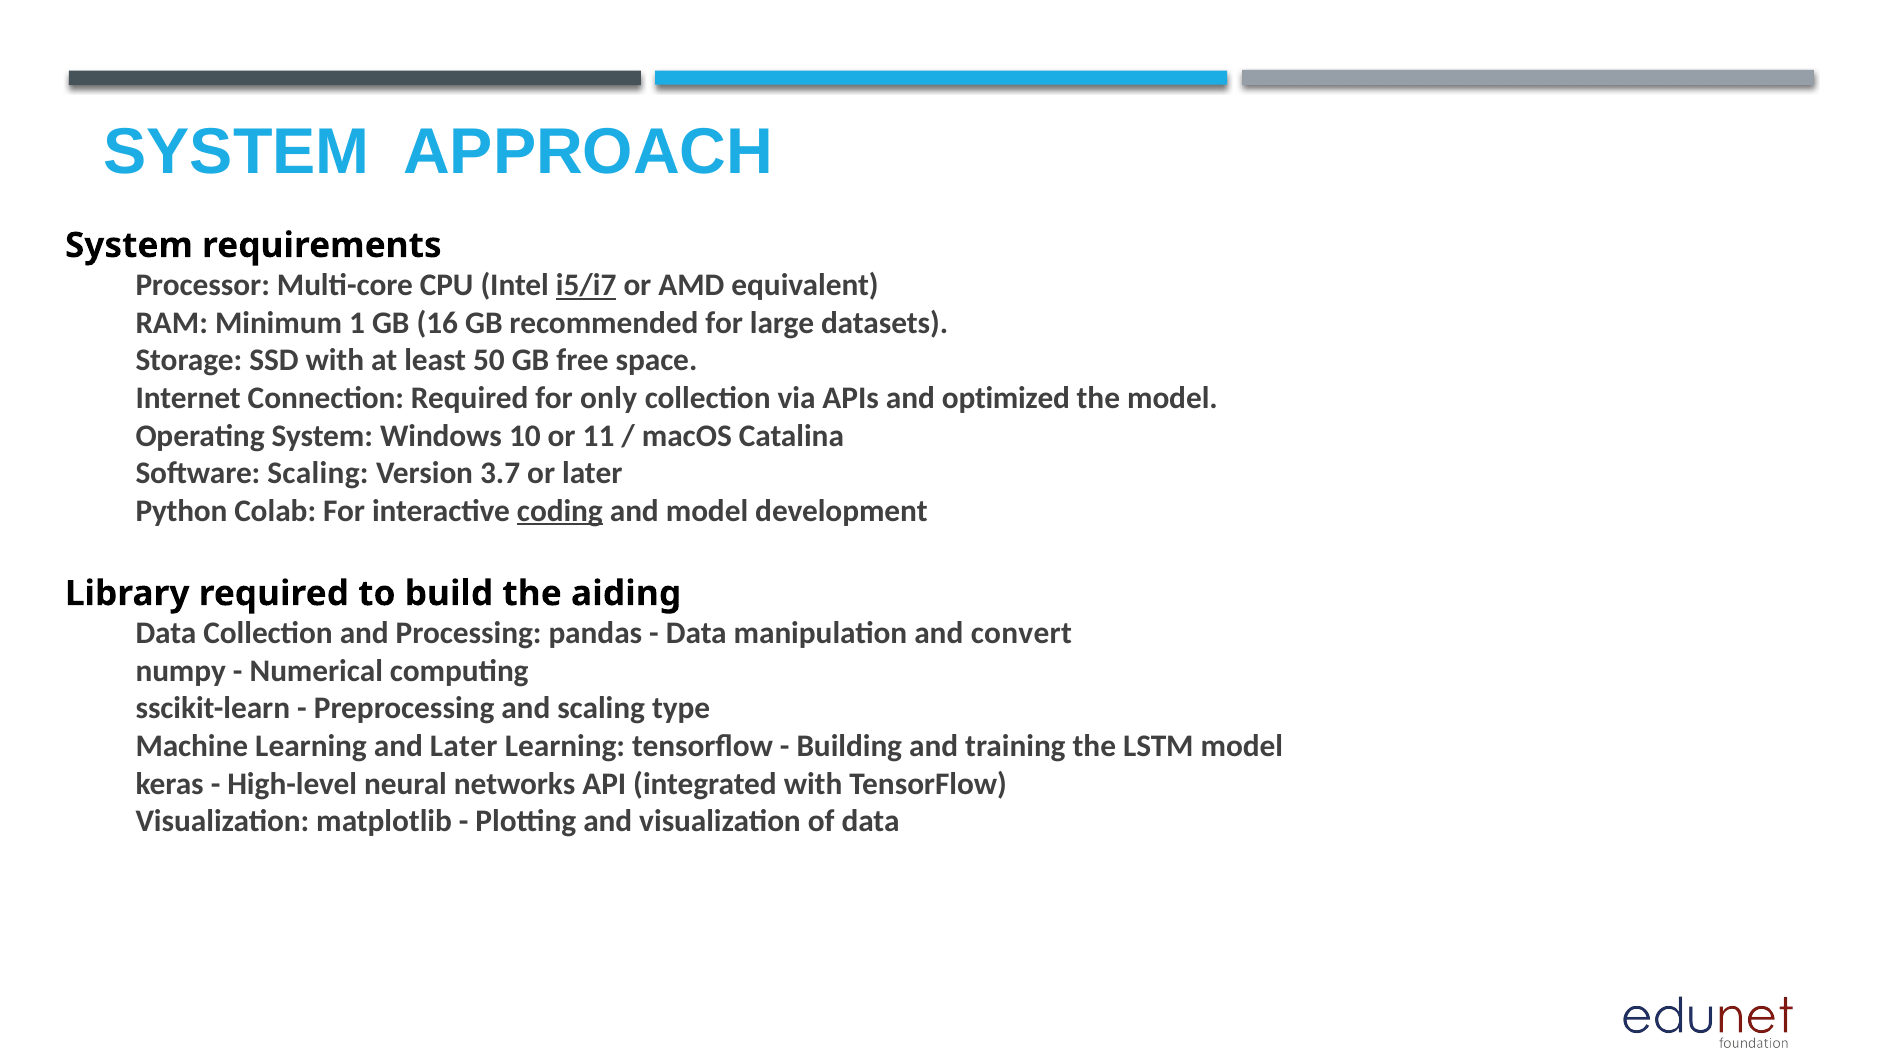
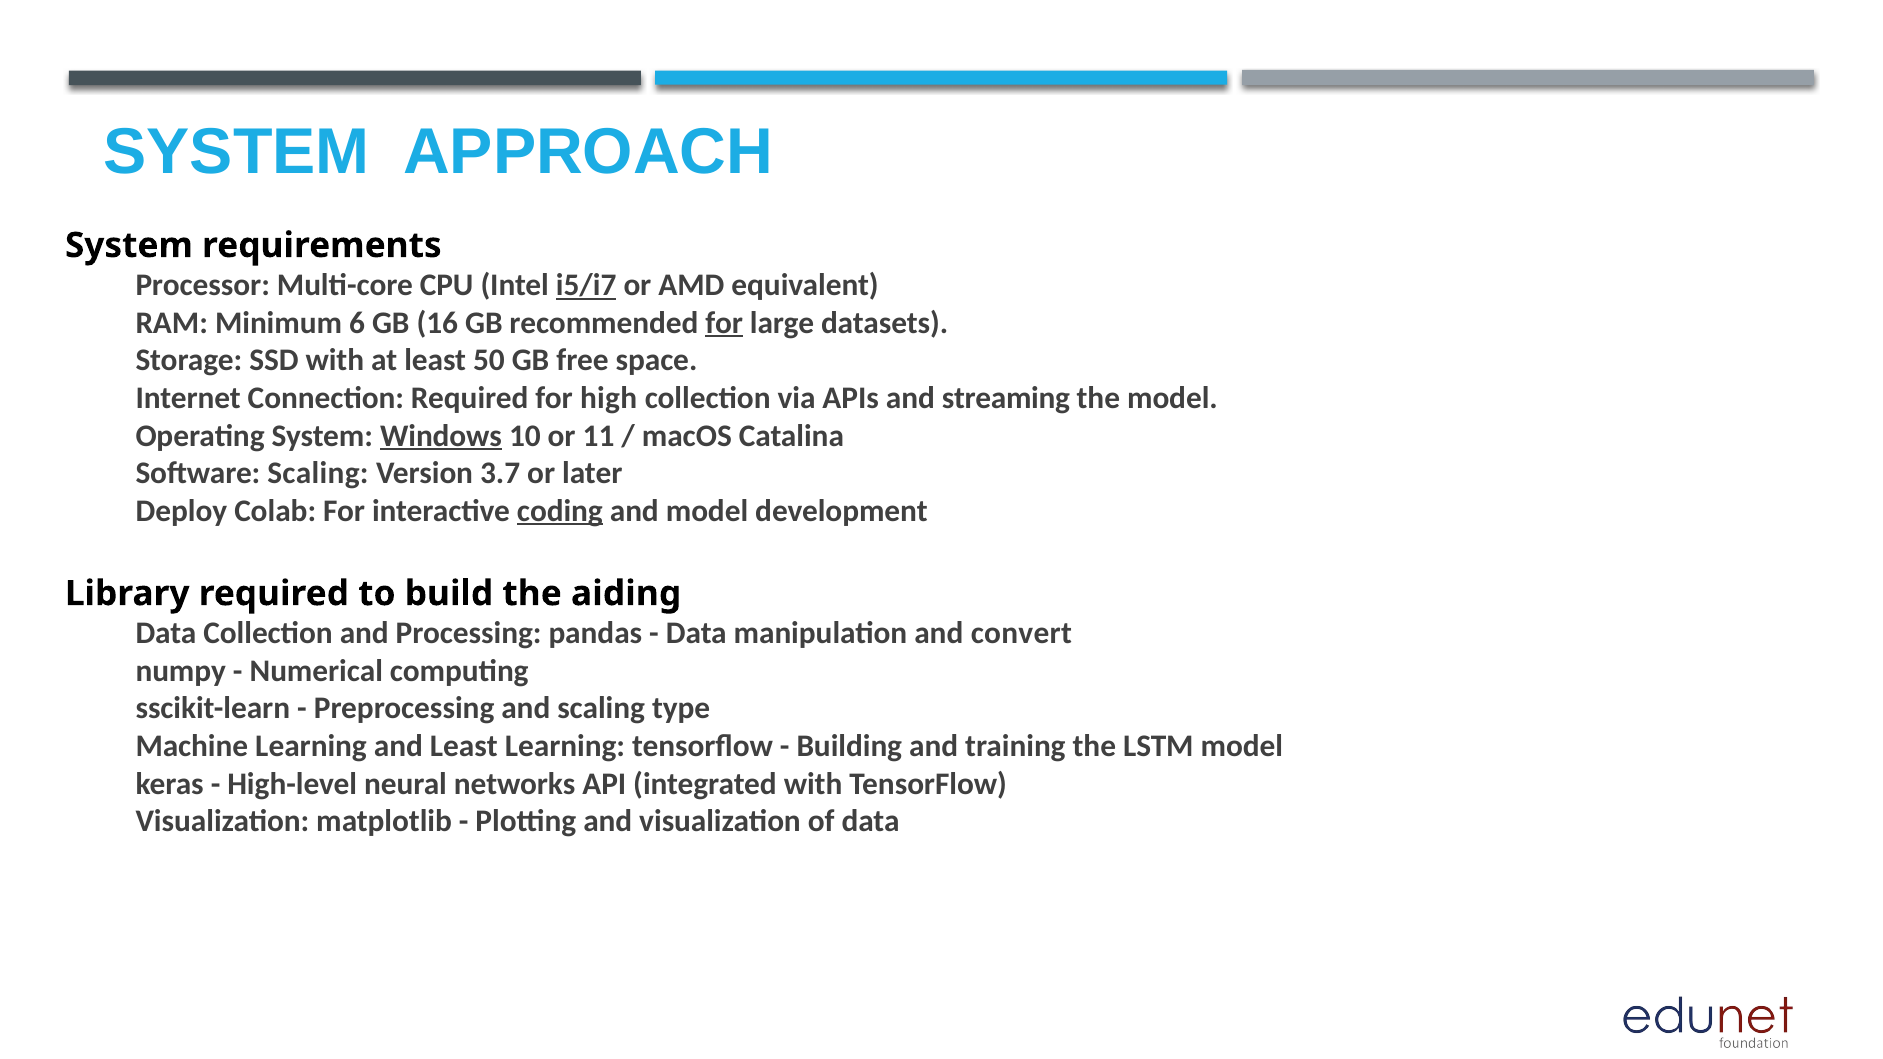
1: 1 -> 6
for at (724, 323) underline: none -> present
only: only -> high
optimized: optimized -> streaming
Windows underline: none -> present
Python: Python -> Deploy
and Later: Later -> Least
